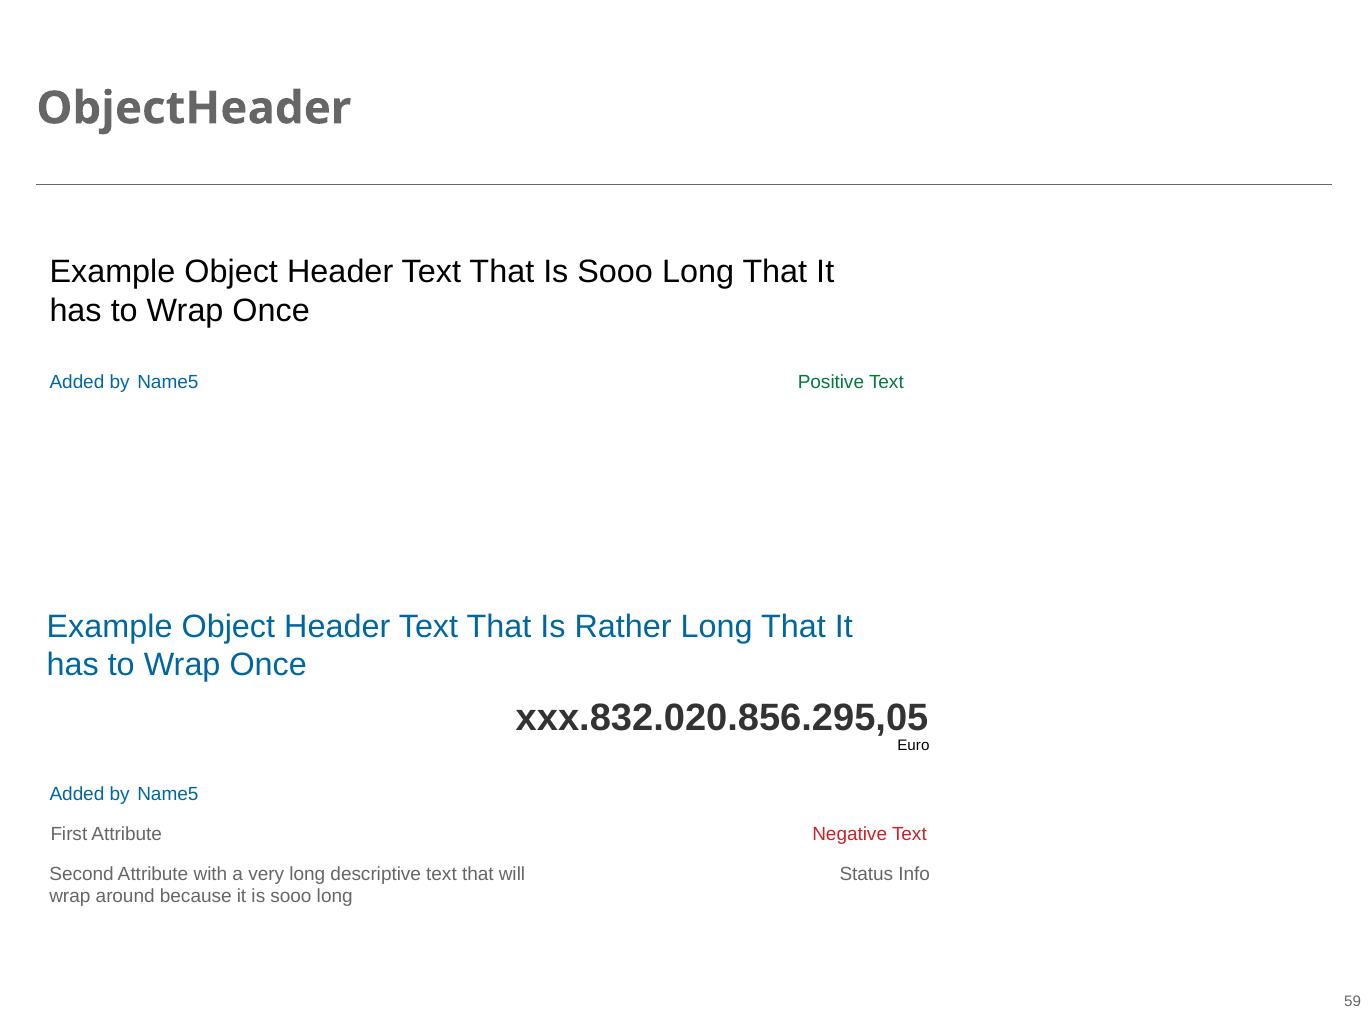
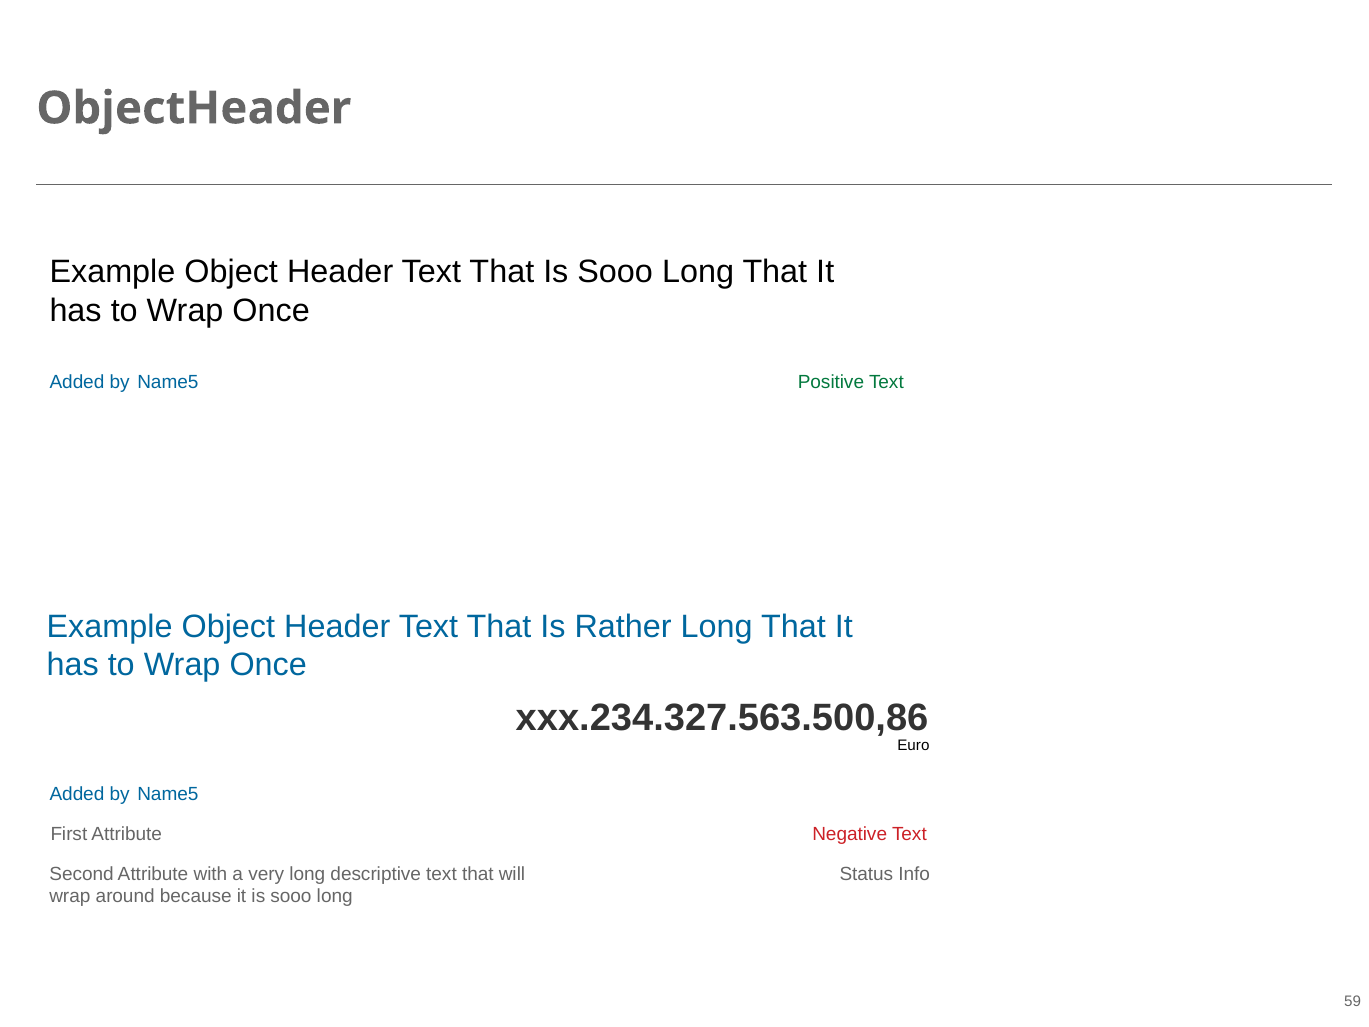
xxx.832.020.856.295,05: xxx.832.020.856.295,05 -> xxx.234.327.563.500,86
